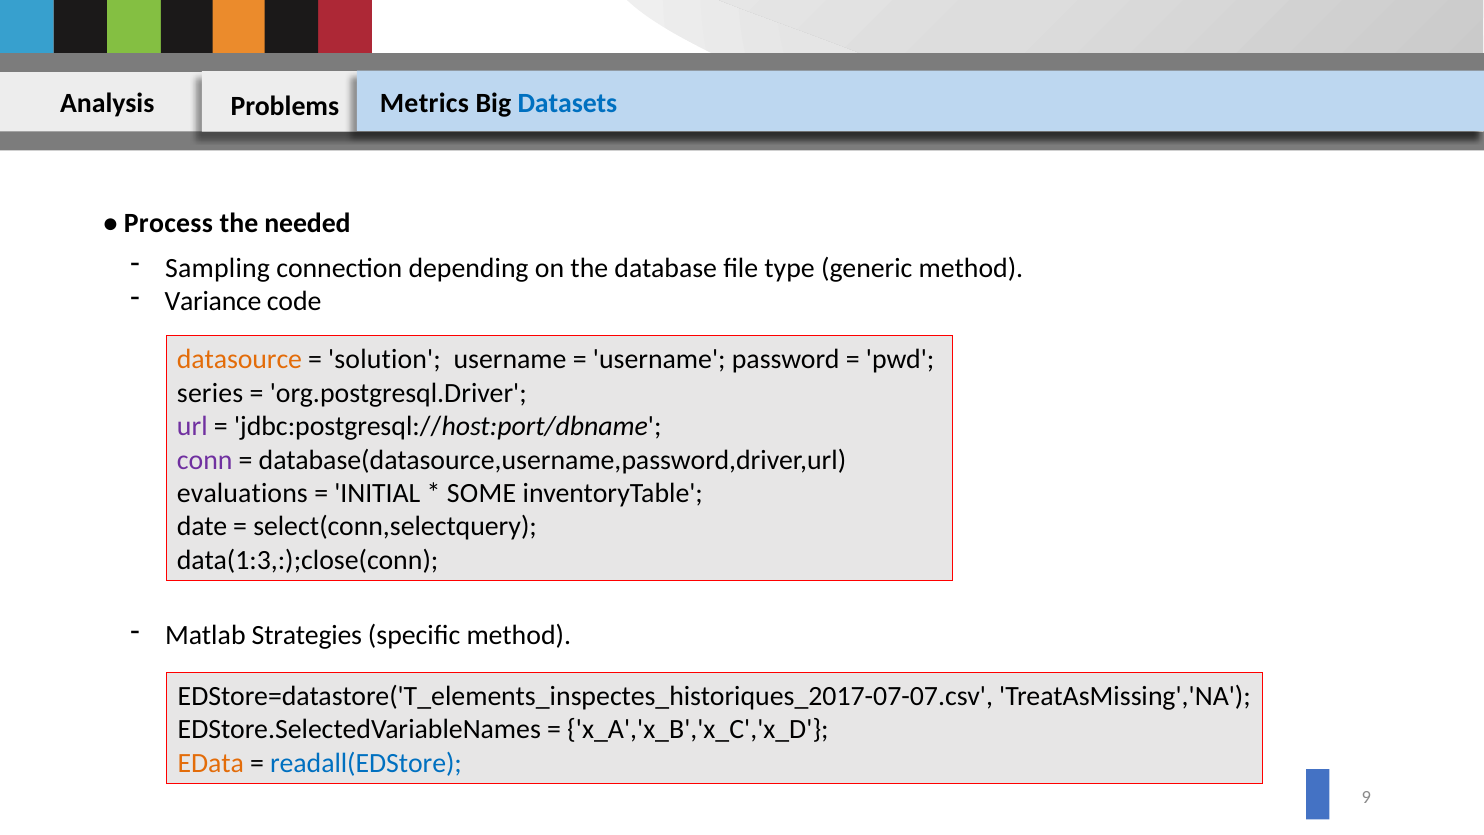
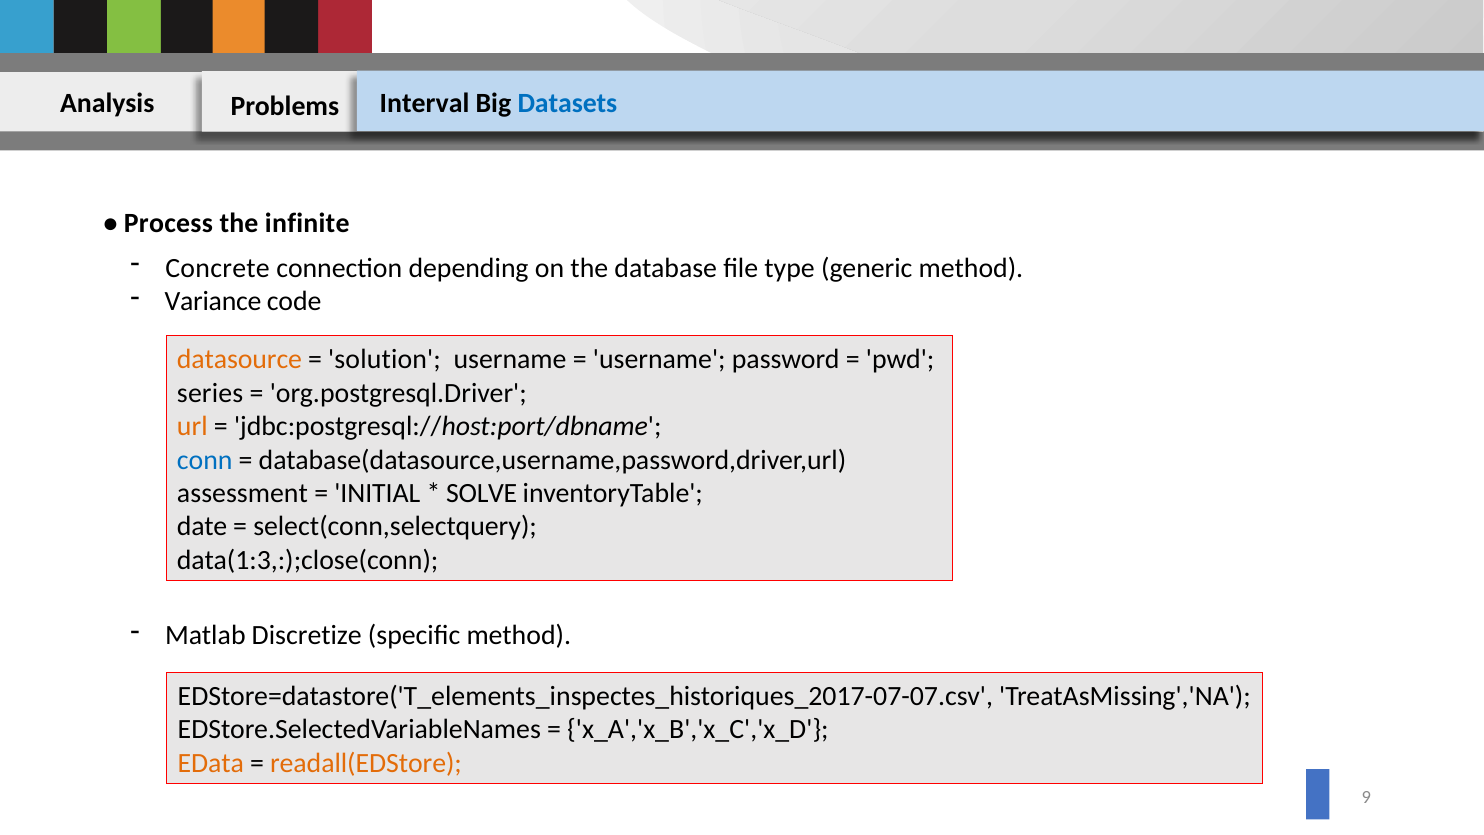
Metrics: Metrics -> Interval
needed: needed -> infinite
Sampling: Sampling -> Concrete
url colour: purple -> orange
conn colour: purple -> blue
evaluations: evaluations -> assessment
SOME: SOME -> SOLVE
Strategies: Strategies -> Discretize
readall(EDStore colour: blue -> orange
